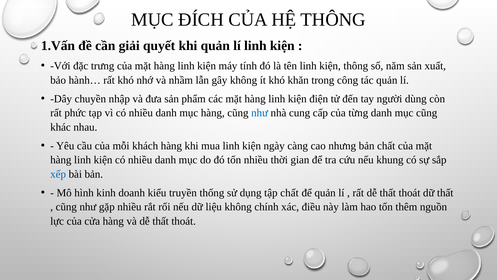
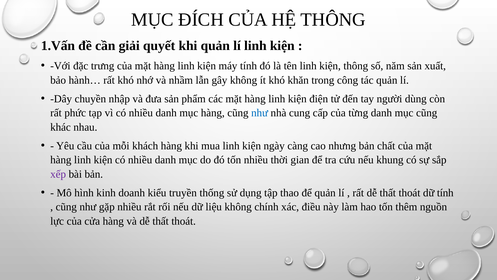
xếp colour: blue -> purple
tập chất: chất -> thao
dữ thất: thất -> tính
